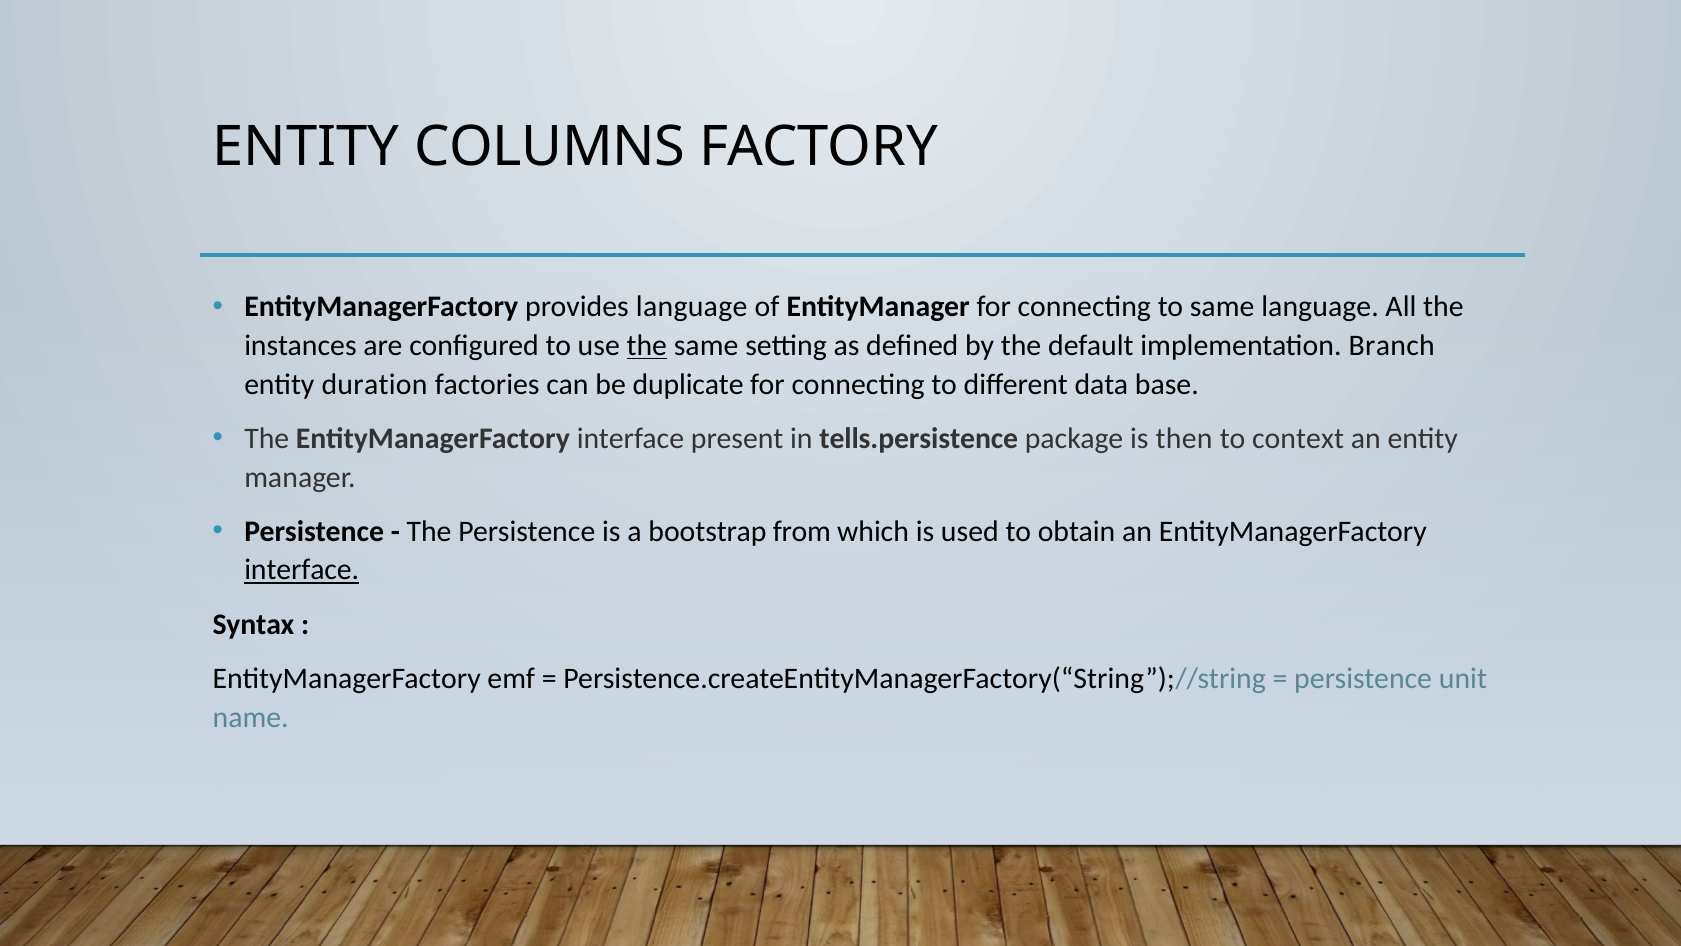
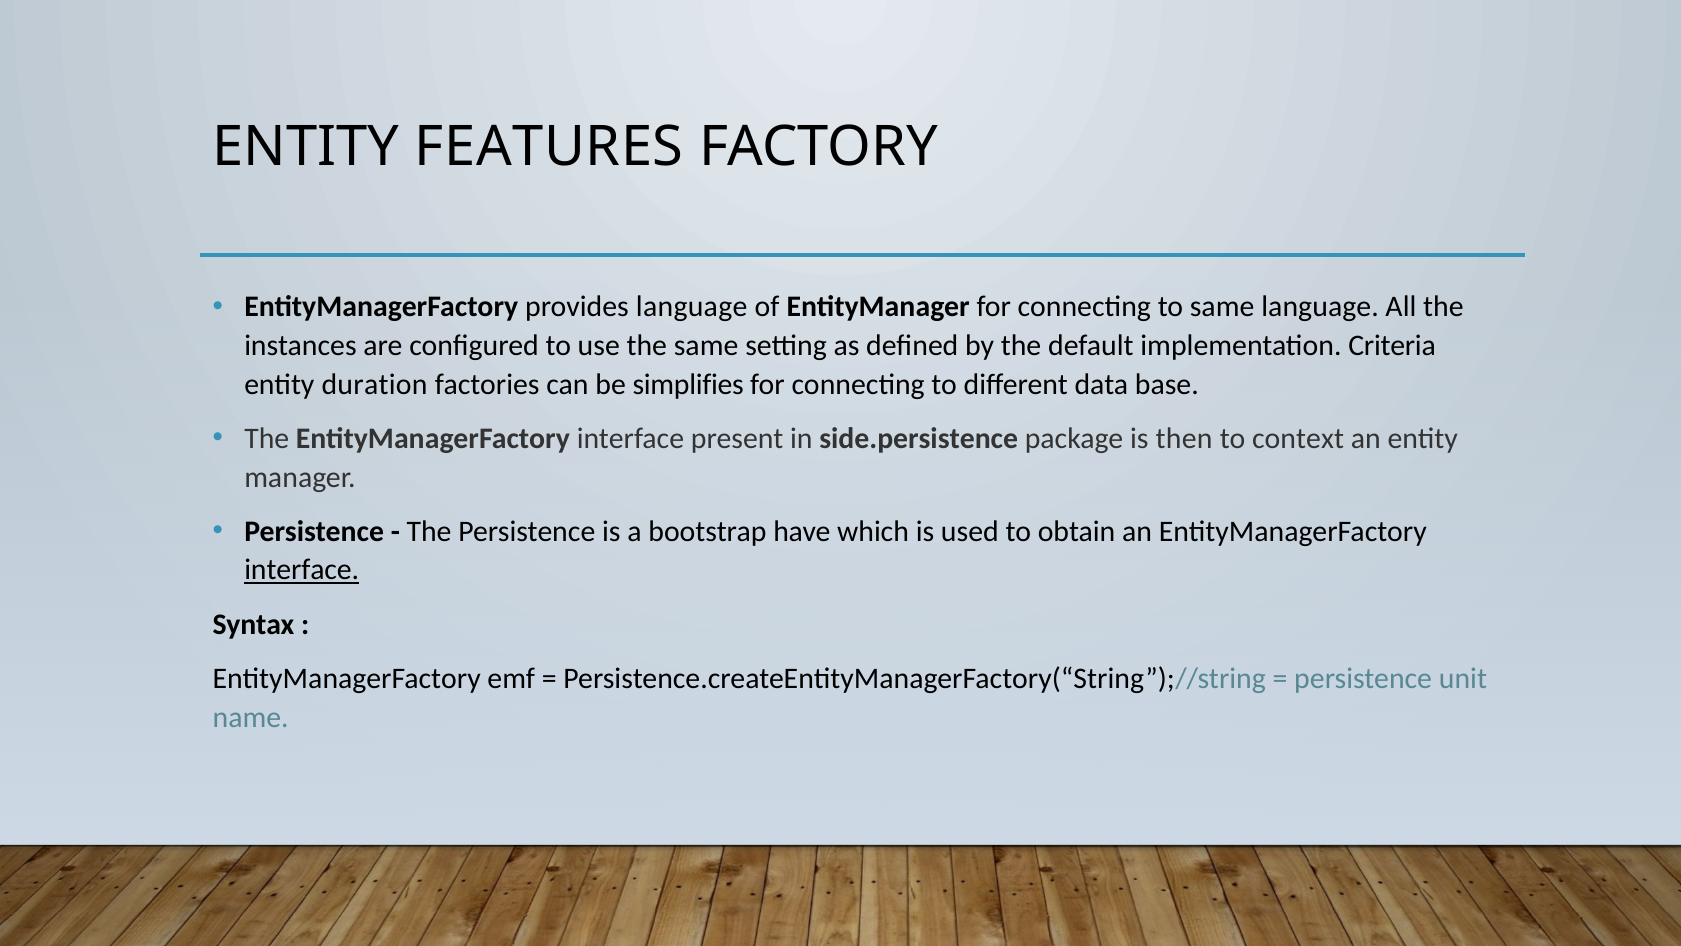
COLUMNS: COLUMNS -> FEATURES
the at (647, 346) underline: present -> none
Branch: Branch -> Criteria
duplicate: duplicate -> simplifies
tells.persistence: tells.persistence -> side.persistence
from: from -> have
